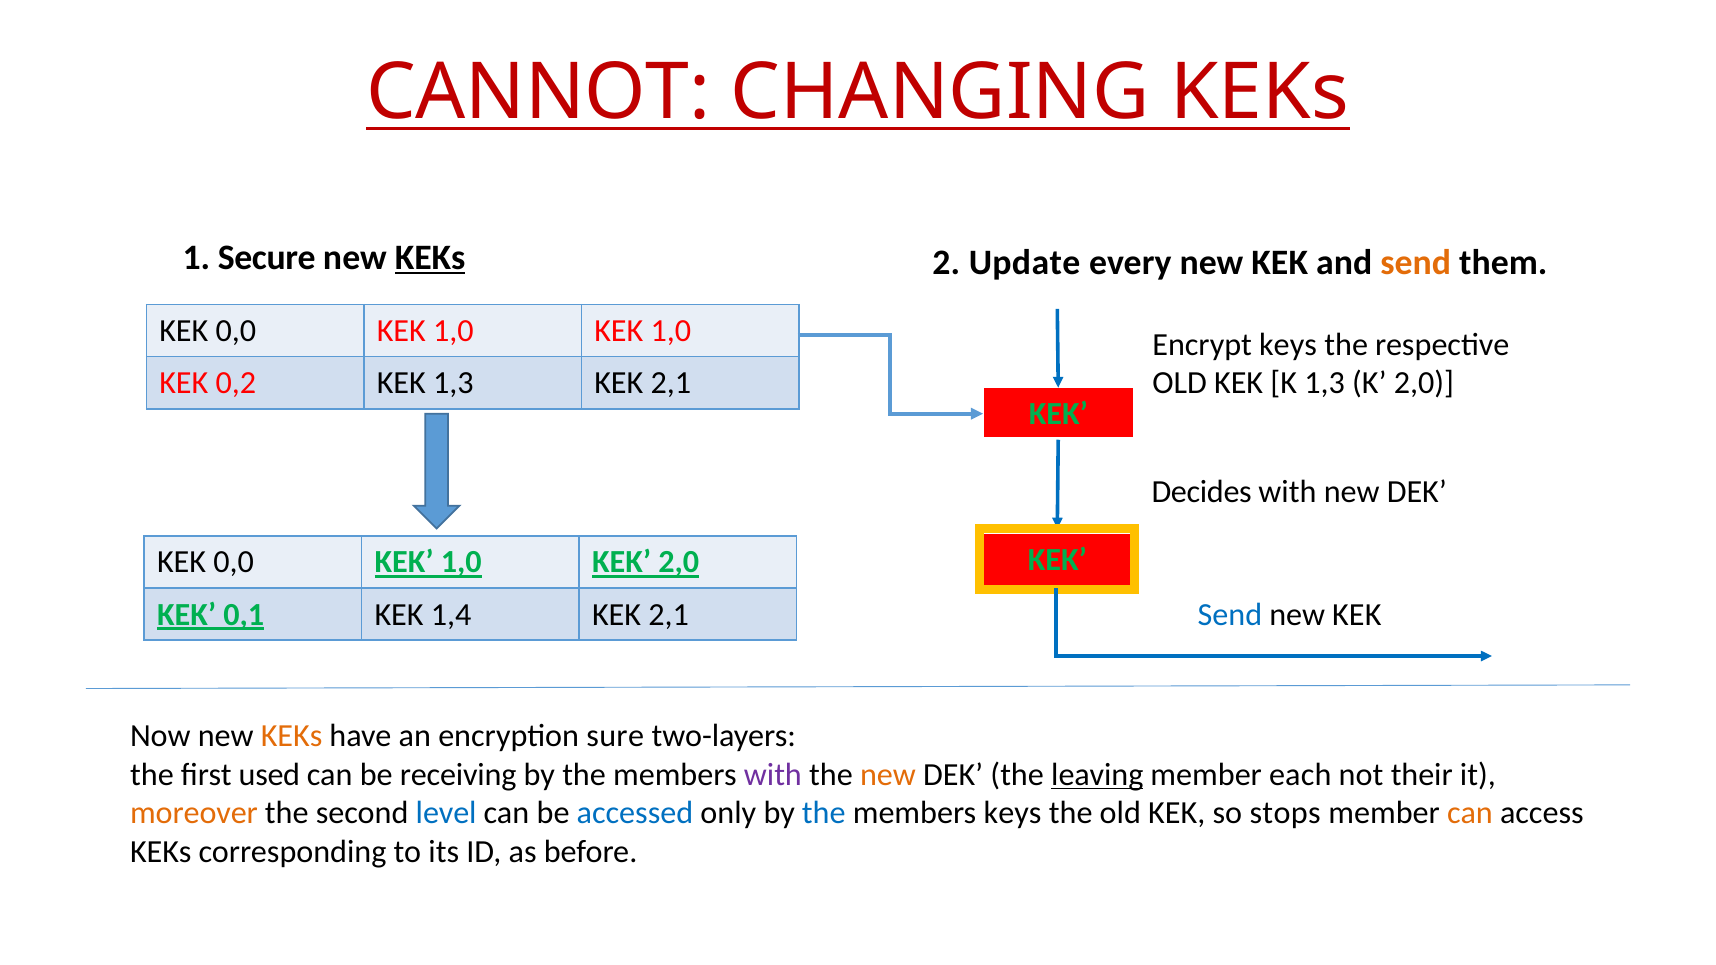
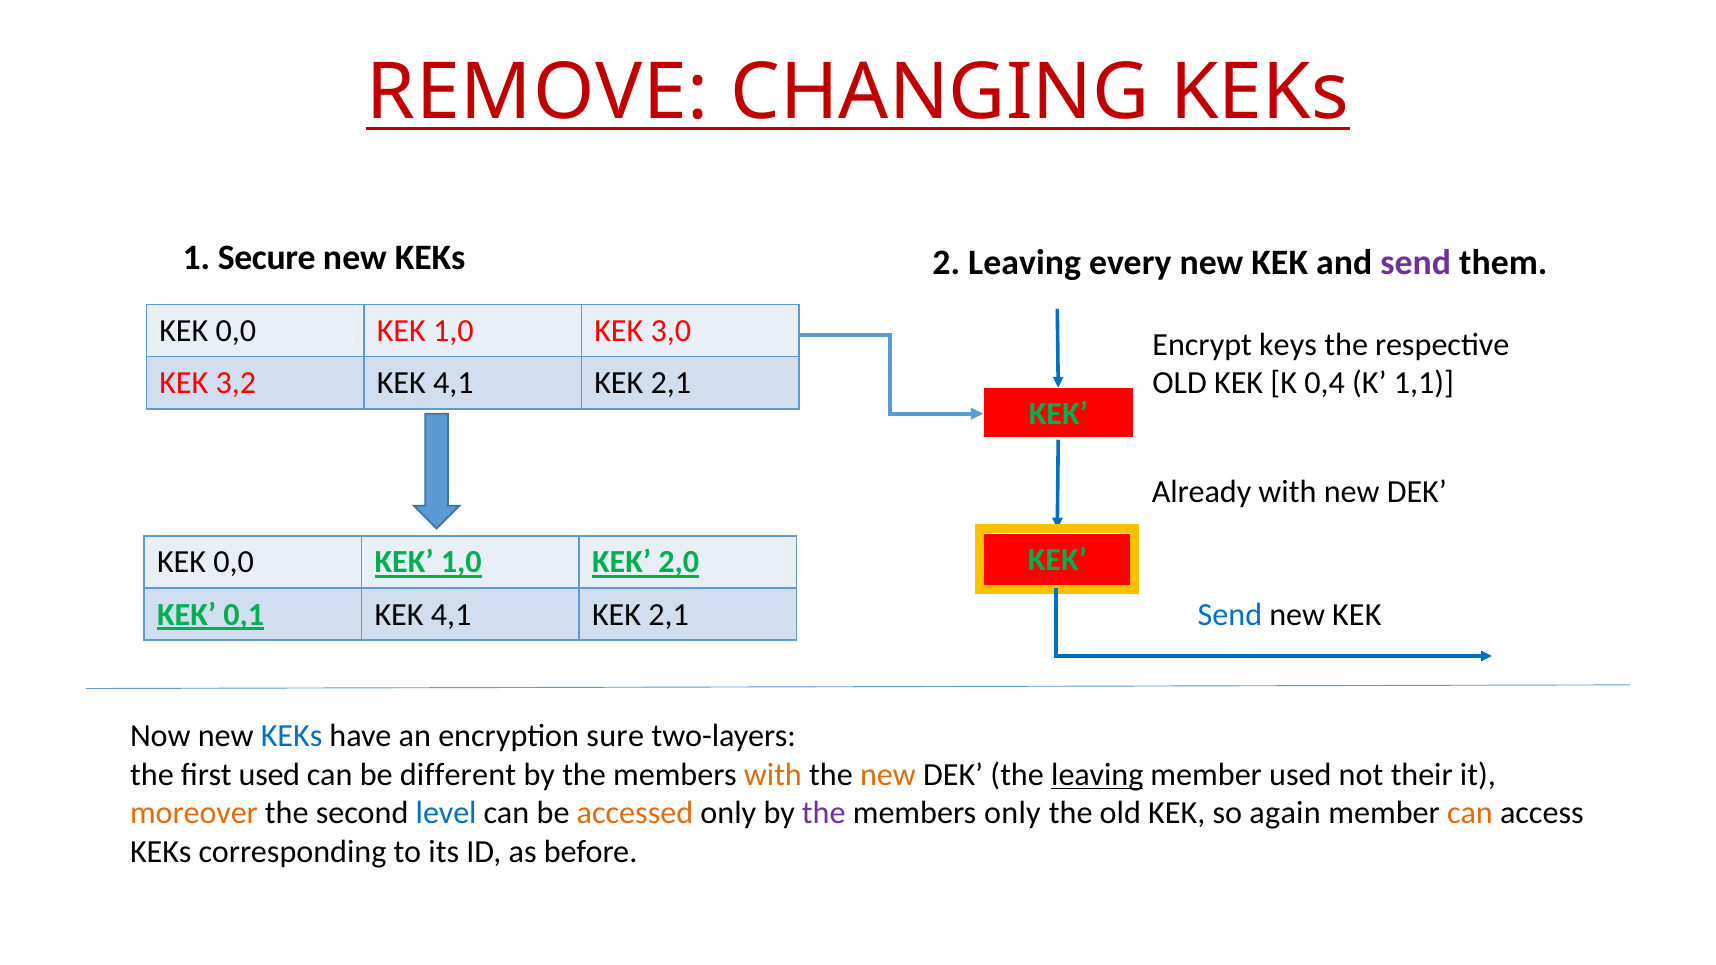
CANNOT: CANNOT -> REMOVE
KEKs at (430, 257) underline: present -> none
2 Update: Update -> Leaving
send at (1416, 263) colour: orange -> purple
1,0 KEK 1,0: 1,0 -> 3,0
0,2: 0,2 -> 3,2
1,3 at (453, 383): 1,3 -> 4,1
K 1,3: 1,3 -> 0,4
K 2,0: 2,0 -> 1,1
Decides: Decides -> Already
0,1 KEK 1,4: 1,4 -> 4,1
KEKs at (292, 736) colour: orange -> blue
receiving: receiving -> different
with at (773, 775) colour: purple -> orange
member each: each -> used
accessed colour: blue -> orange
the at (824, 813) colour: blue -> purple
members keys: keys -> only
stops: stops -> again
